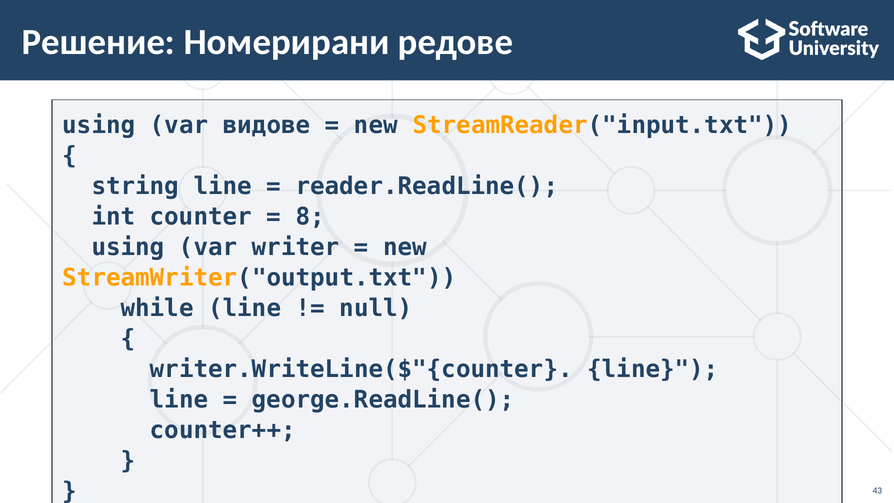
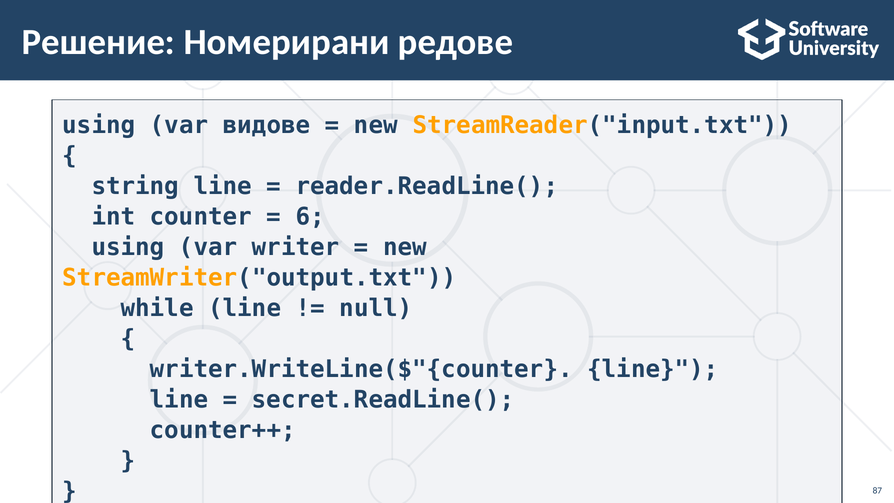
8: 8 -> 6
george.ReadLine(: george.ReadLine( -> secret.ReadLine(
43: 43 -> 87
